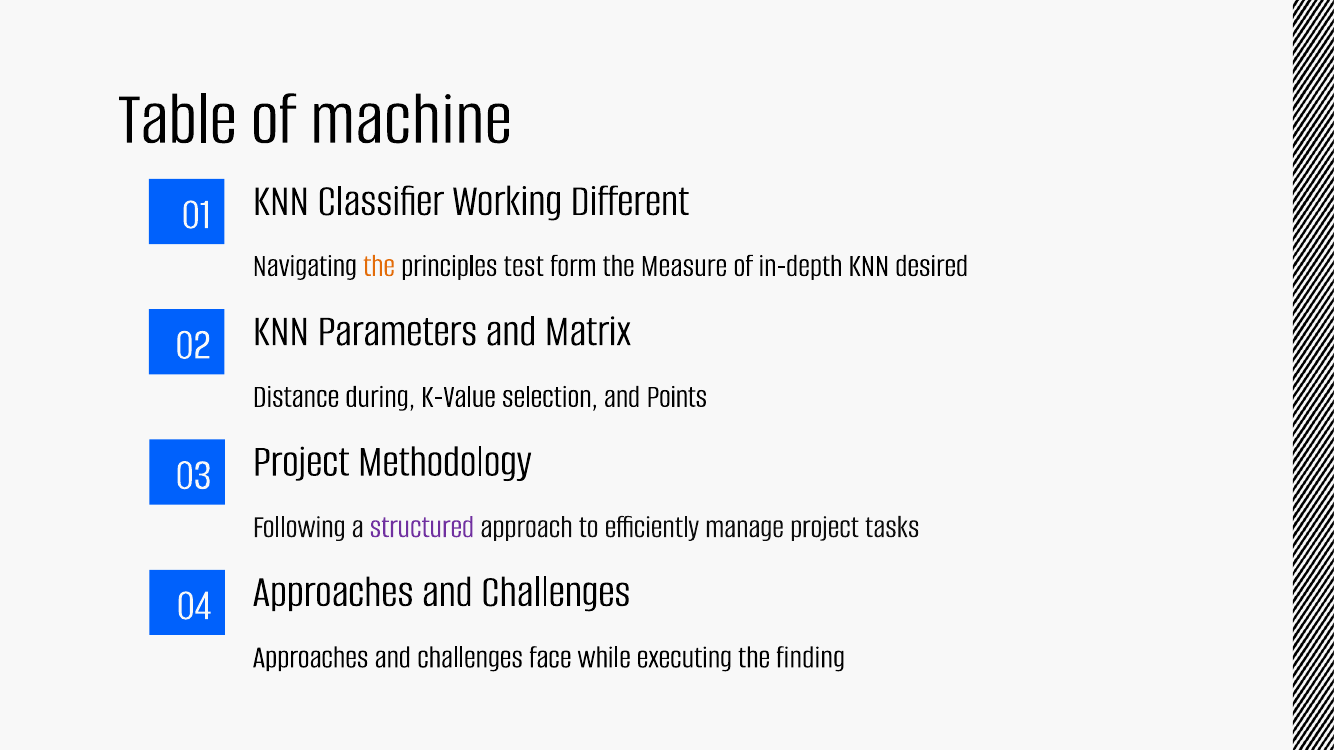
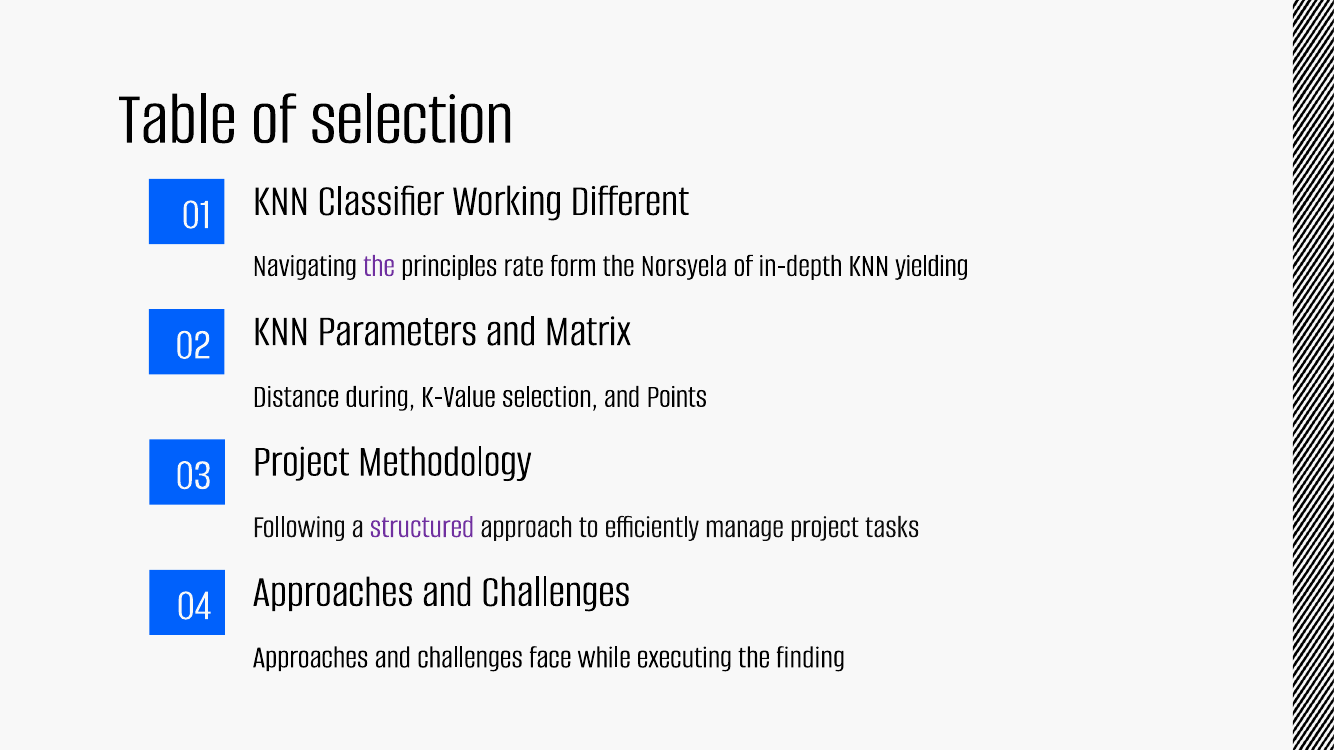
of machine: machine -> selection
the at (379, 265) colour: orange -> purple
test: test -> rate
Measure: Measure -> Norsyela
desired: desired -> yielding
